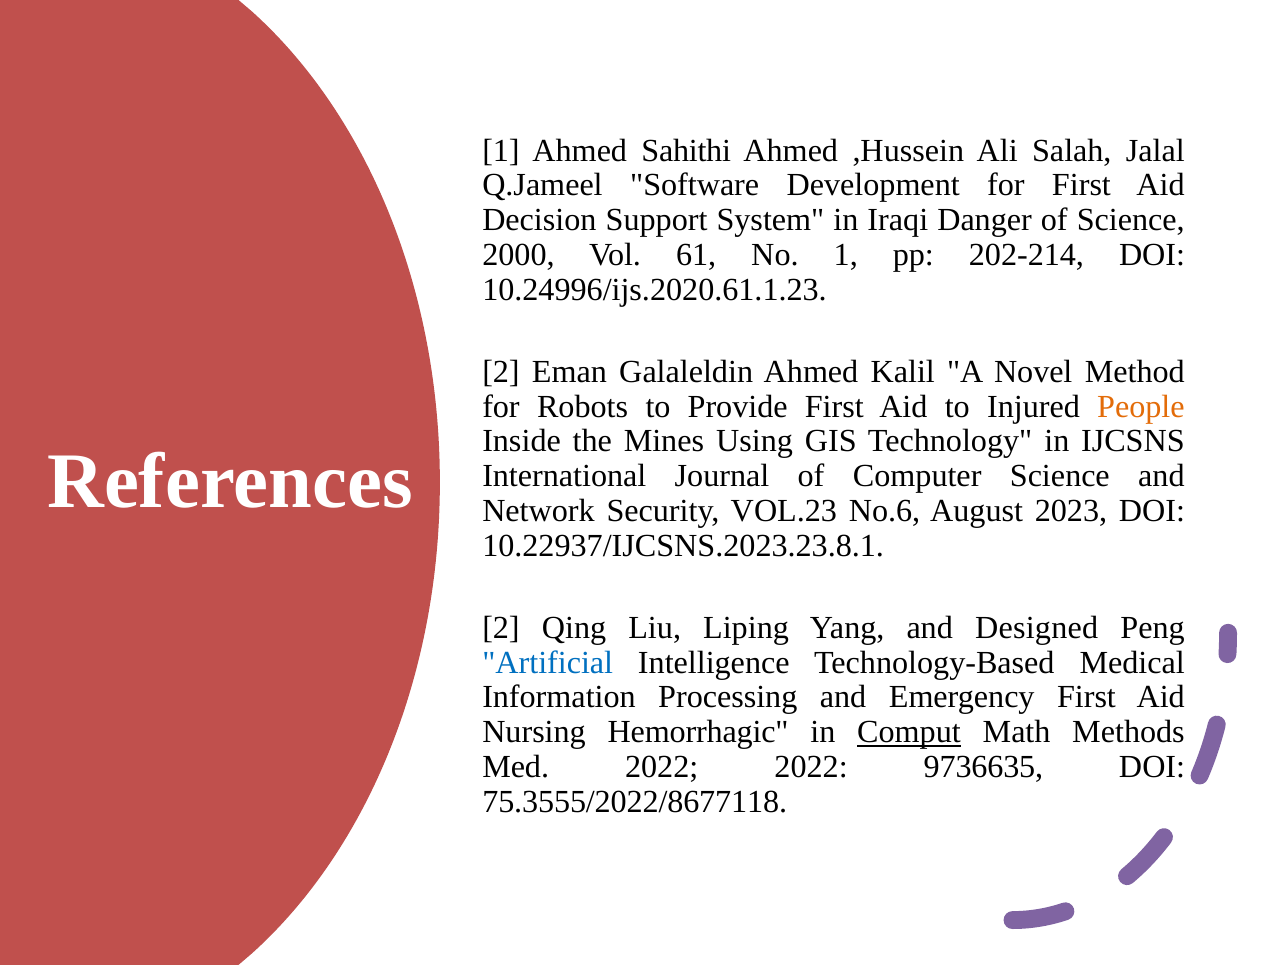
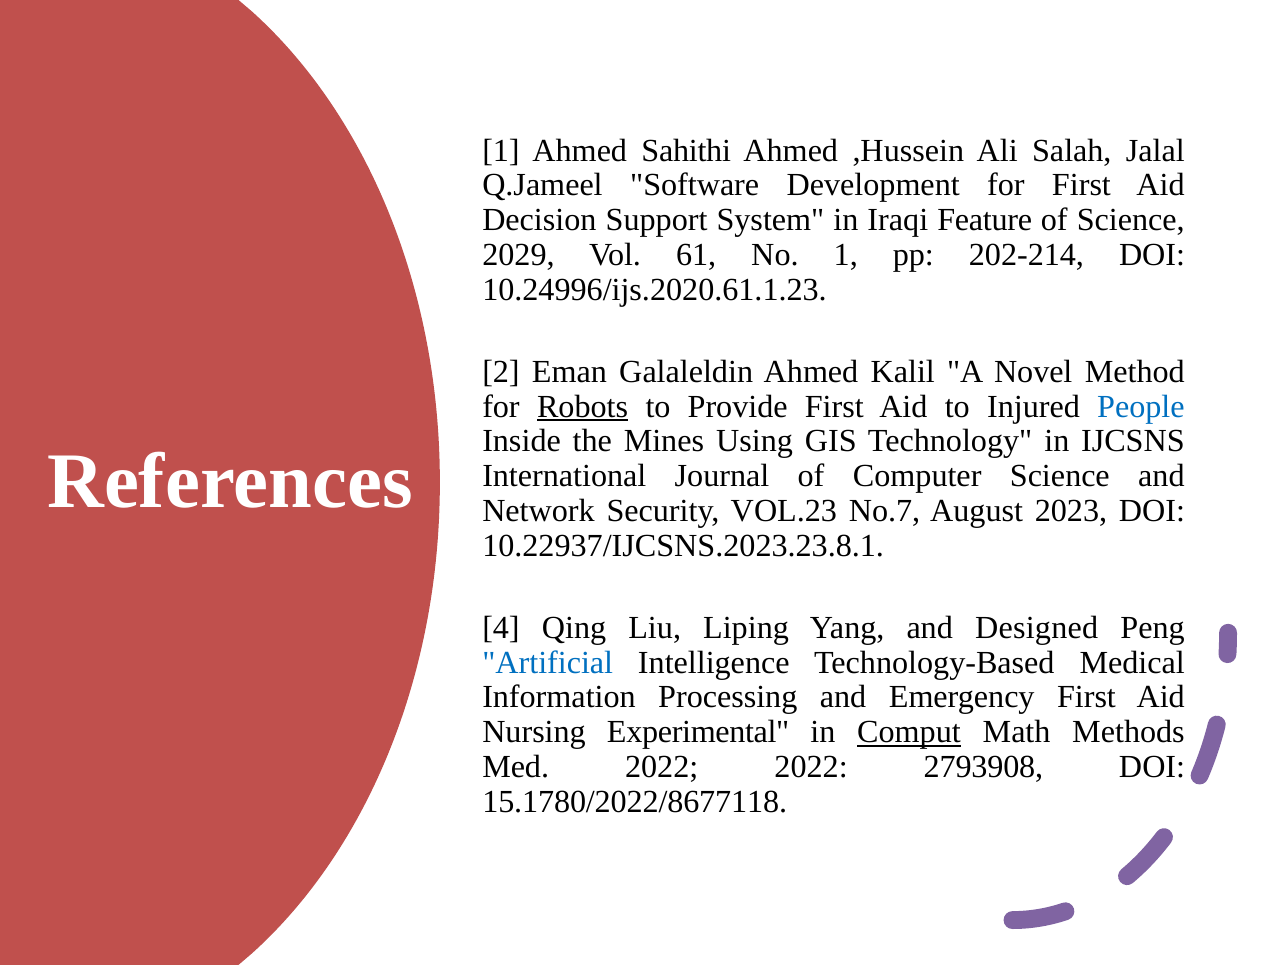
Danger: Danger -> Feature
2000: 2000 -> 2029
Robots underline: none -> present
People colour: orange -> blue
No.6: No.6 -> No.7
2 at (501, 628): 2 -> 4
Hemorrhagic: Hemorrhagic -> Experimental
9736635: 9736635 -> 2793908
75.3555/2022/8677118: 75.3555/2022/8677118 -> 15.1780/2022/8677118
